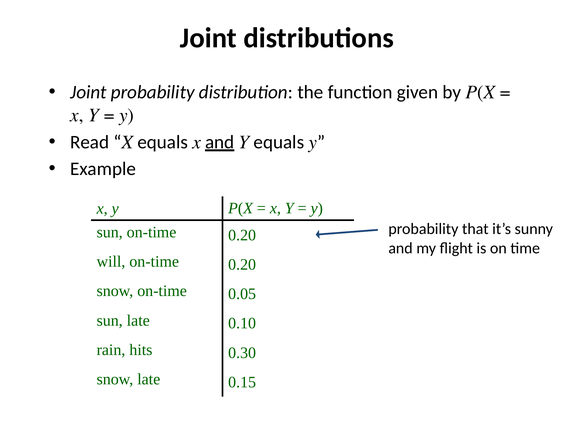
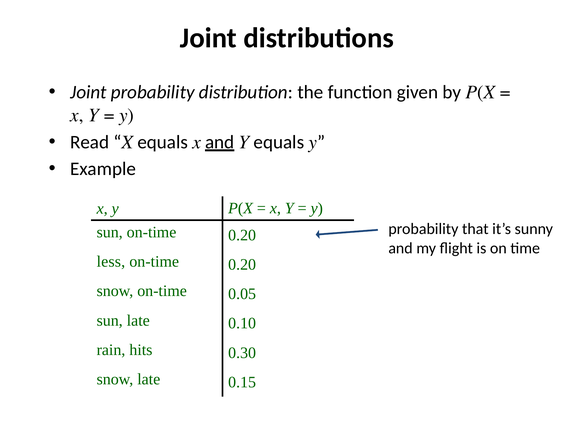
will: will -> less
